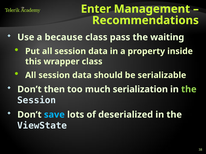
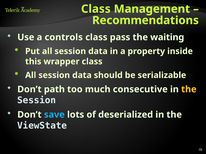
Enter at (96, 9): Enter -> Class
because: because -> controls
then: then -> path
serialization: serialization -> consecutive
the at (189, 90) colour: light green -> yellow
